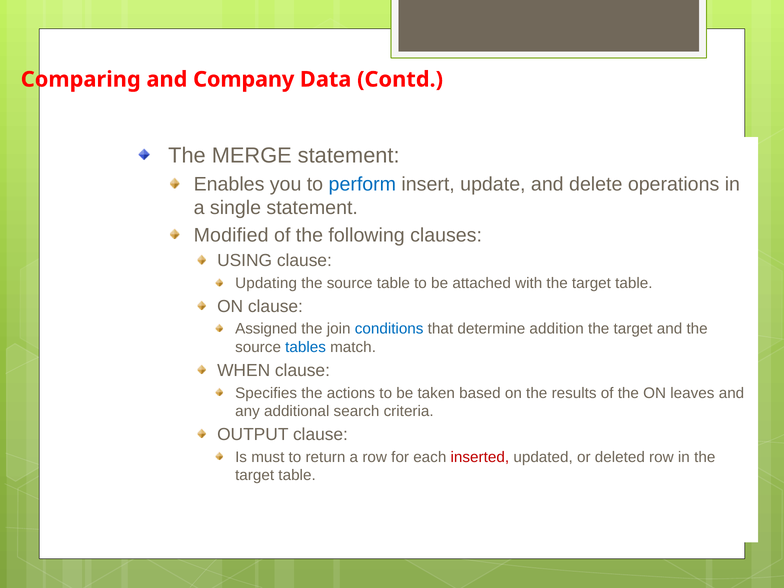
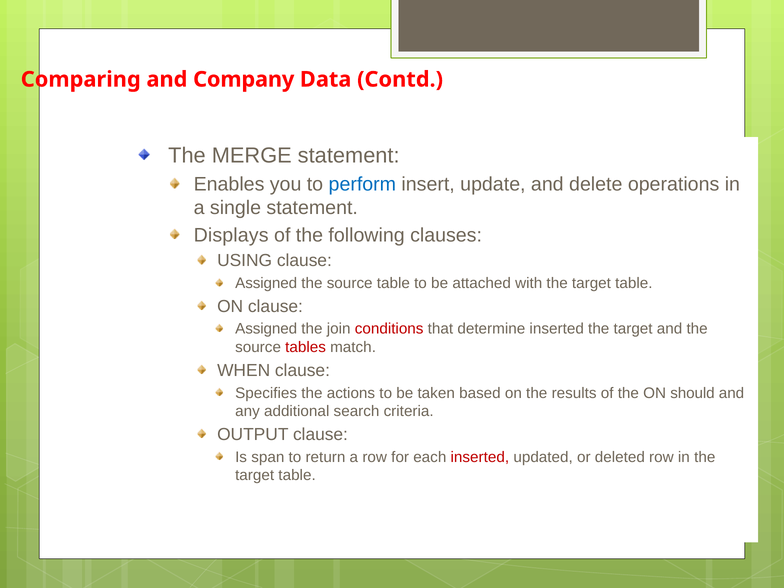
Modified: Modified -> Displays
Updating at (266, 283): Updating -> Assigned
conditions colour: blue -> red
determine addition: addition -> inserted
tables colour: blue -> red
leaves: leaves -> should
must: must -> span
